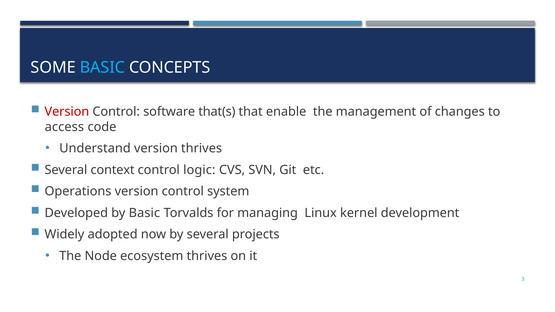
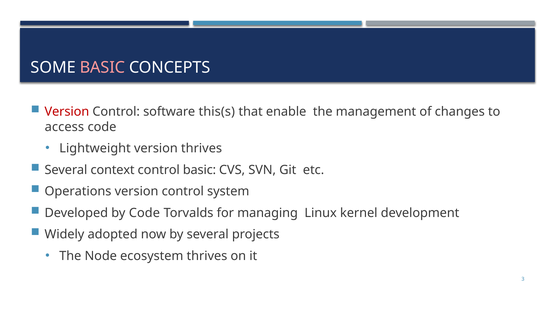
BASIC at (102, 67) colour: light blue -> pink
that(s: that(s -> this(s
Understand: Understand -> Lightweight
control logic: logic -> basic
by Basic: Basic -> Code
